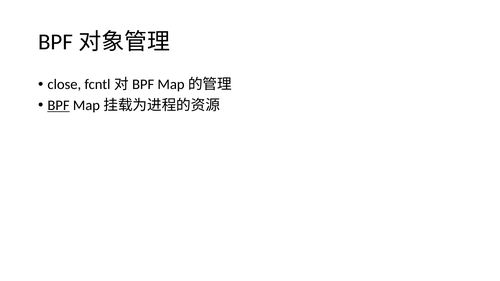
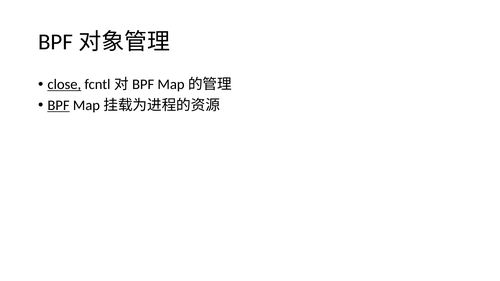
close underline: none -> present
